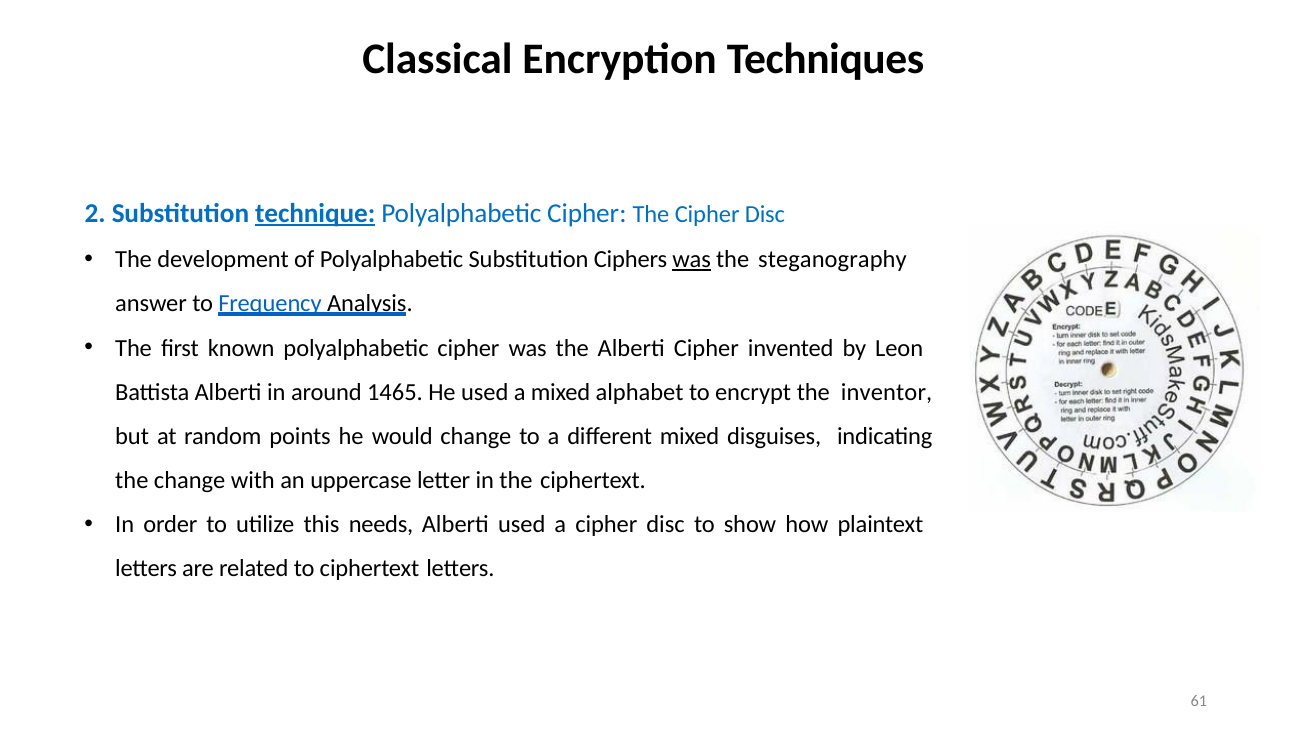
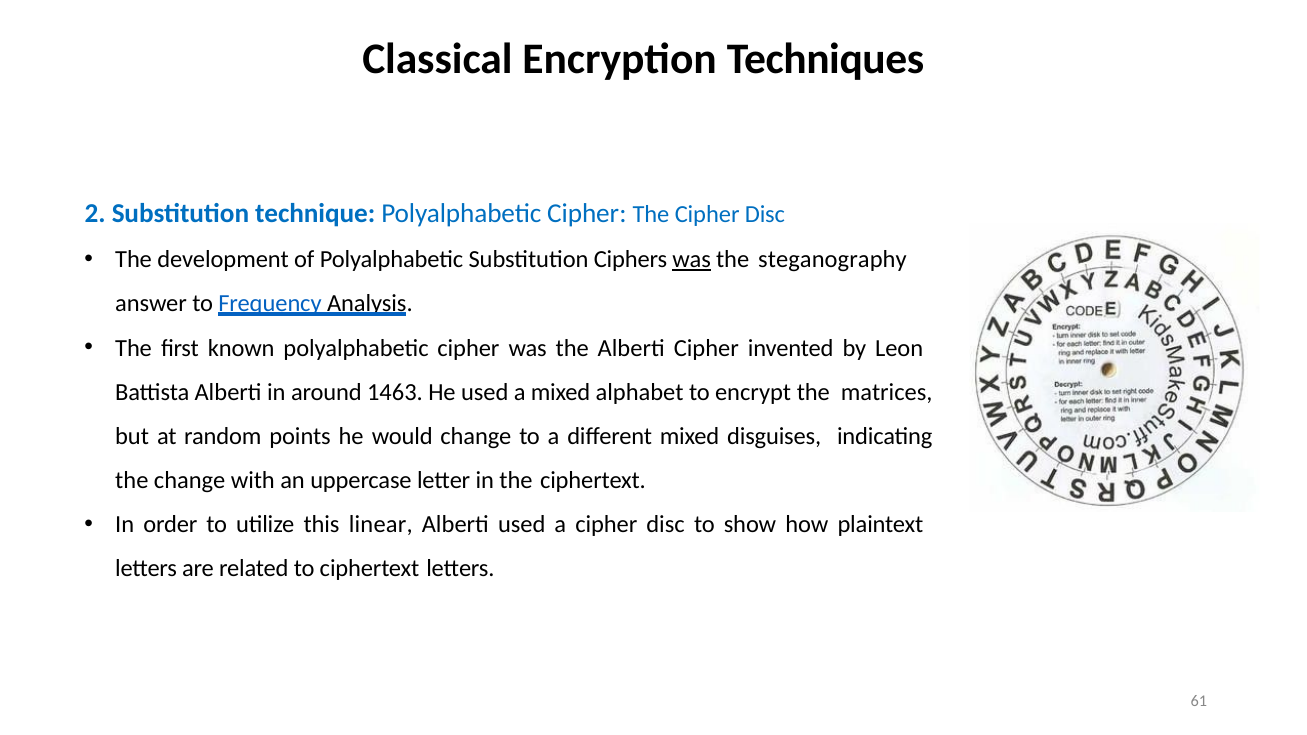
technique underline: present -> none
1465: 1465 -> 1463
inventor: inventor -> matrices
needs: needs -> linear
